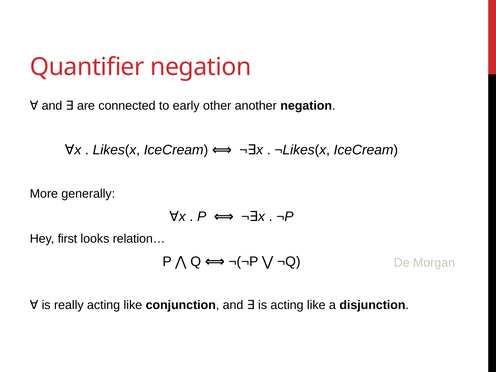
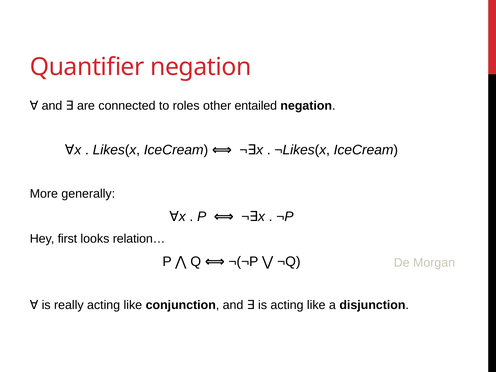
early: early -> roles
another: another -> entailed
